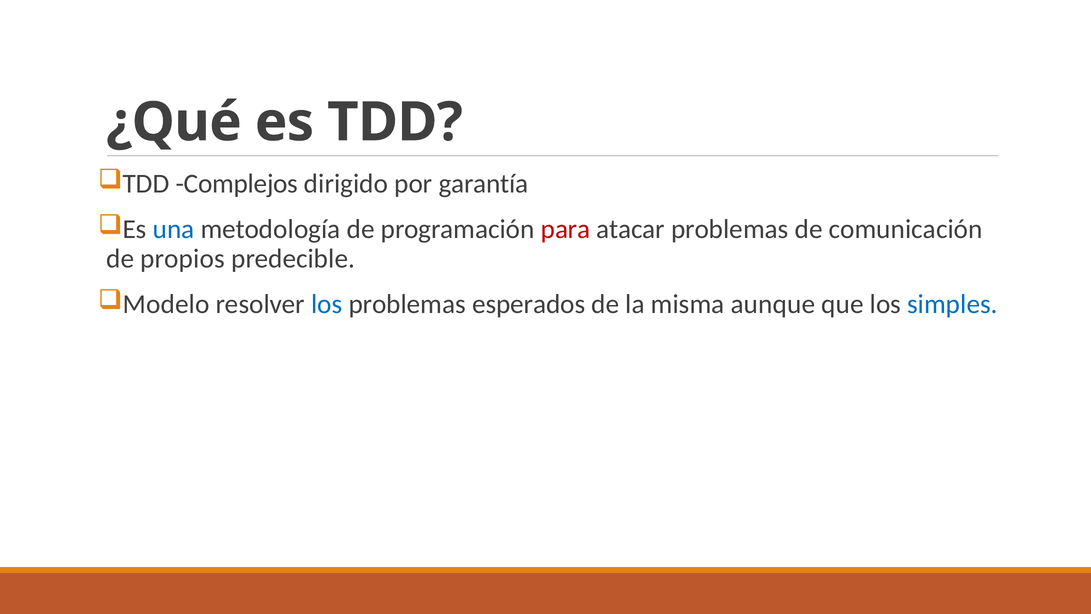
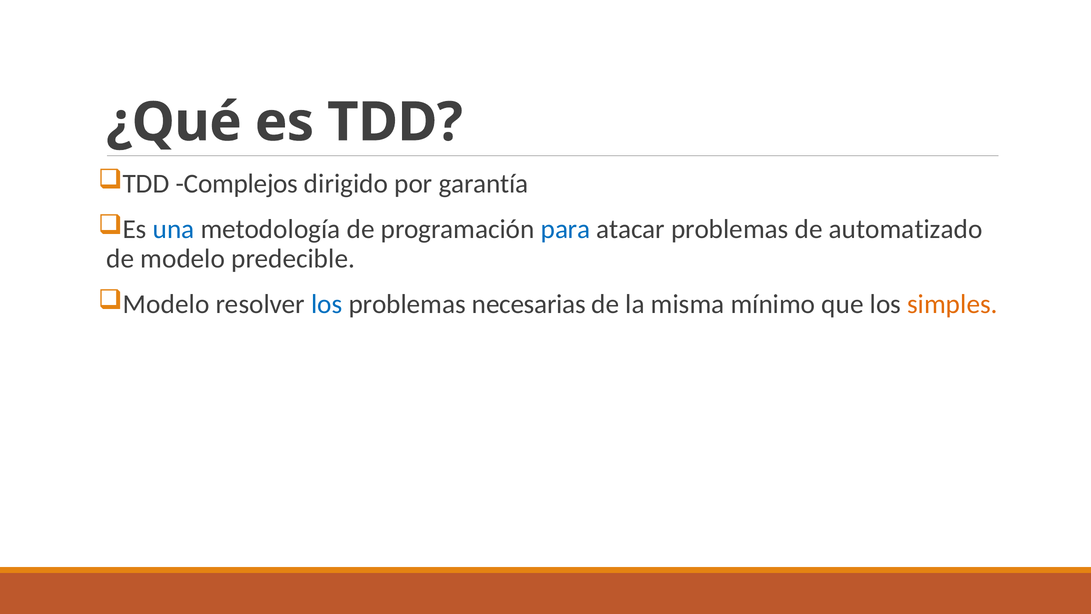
para colour: red -> blue
comunicación: comunicación -> automatizado
de propios: propios -> modelo
esperados: esperados -> necesarias
aunque: aunque -> mínimo
simples colour: blue -> orange
